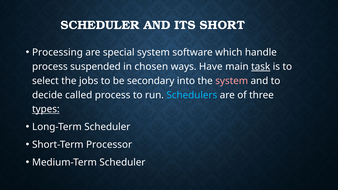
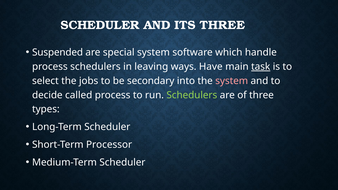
ITS SHORT: SHORT -> THREE
Processing: Processing -> Suspended
process suspended: suspended -> schedulers
chosen: chosen -> leaving
Schedulers at (192, 95) colour: light blue -> light green
types underline: present -> none
